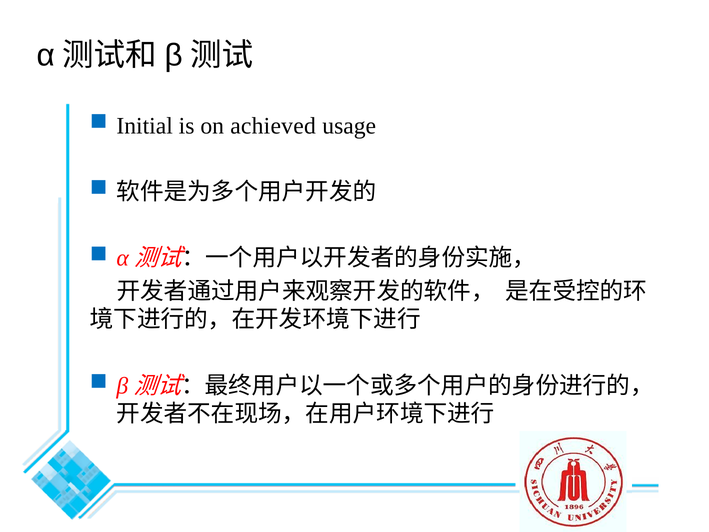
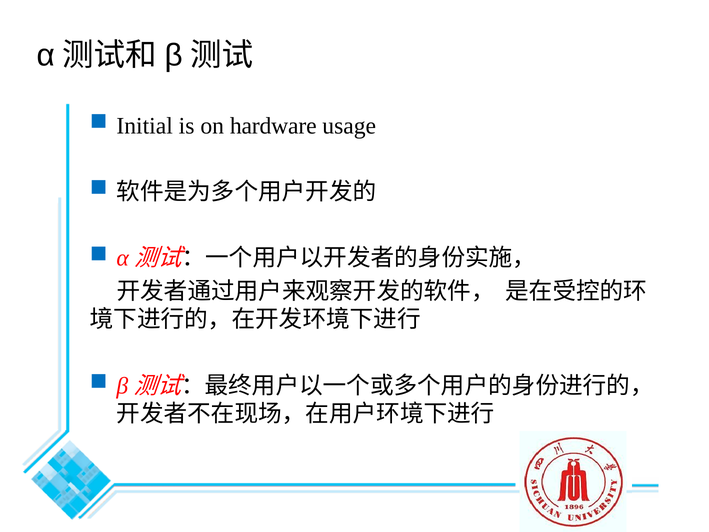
achieved: achieved -> hardware
